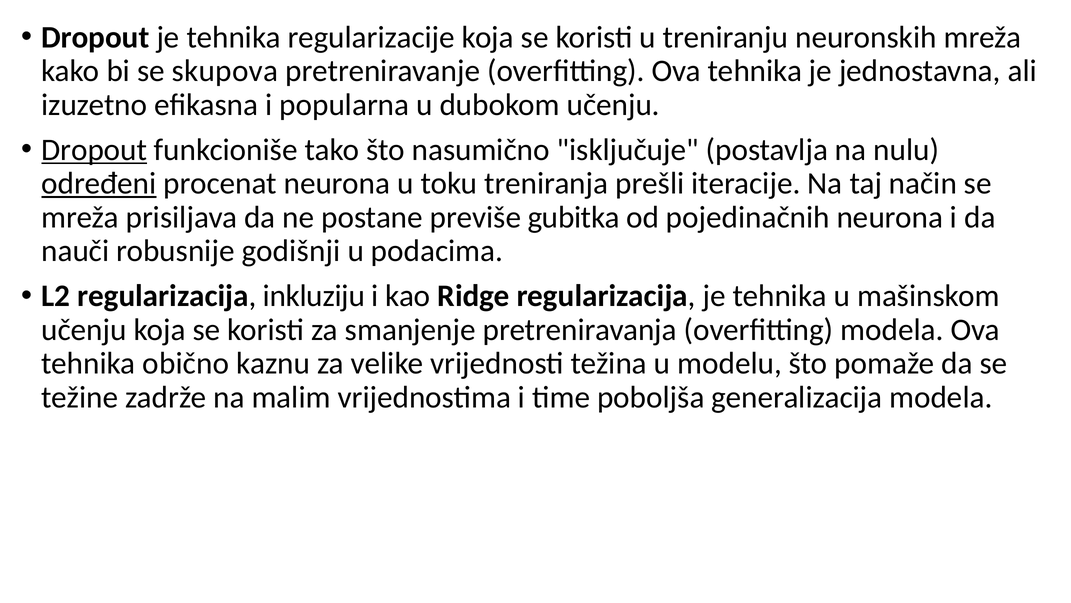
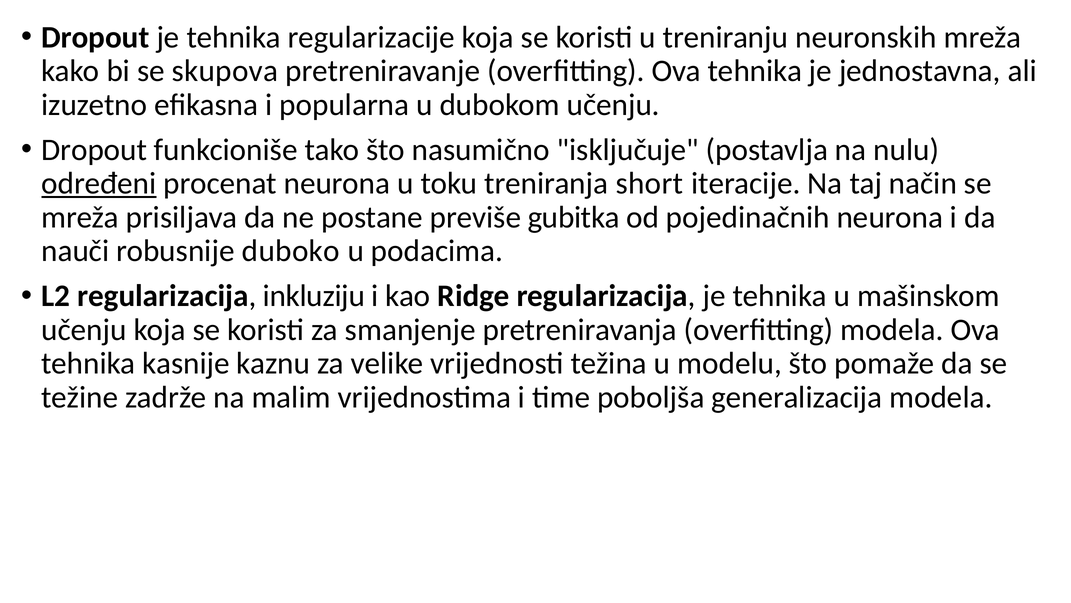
Dropout at (94, 150) underline: present -> none
prešli: prešli -> short
godišnji: godišnji -> duboko
obično: obično -> kasnije
